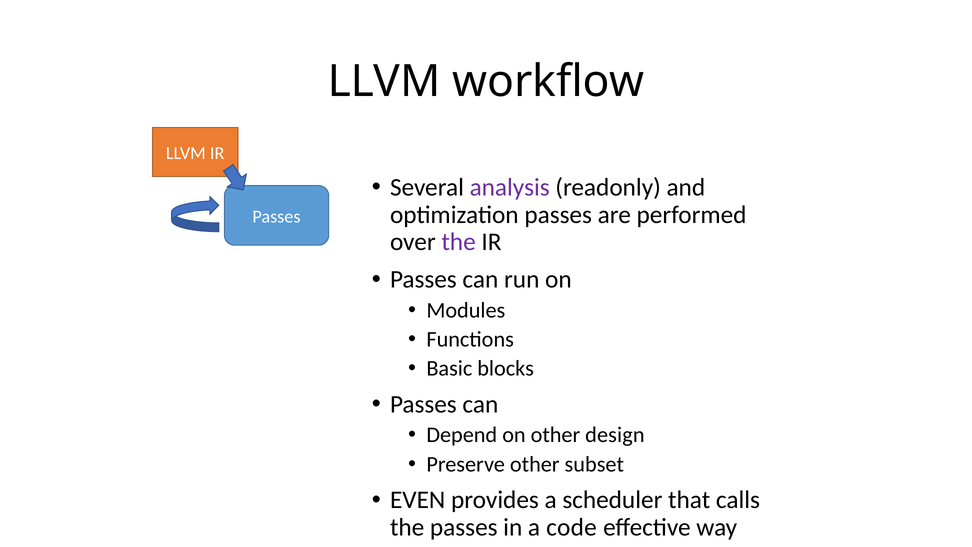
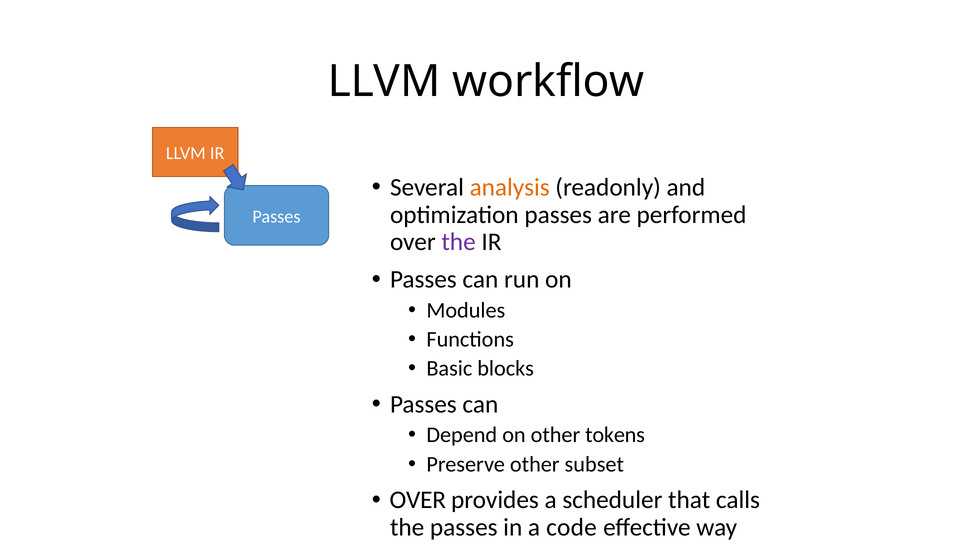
analysis colour: purple -> orange
design: design -> tokens
EVEN at (418, 500): EVEN -> OVER
